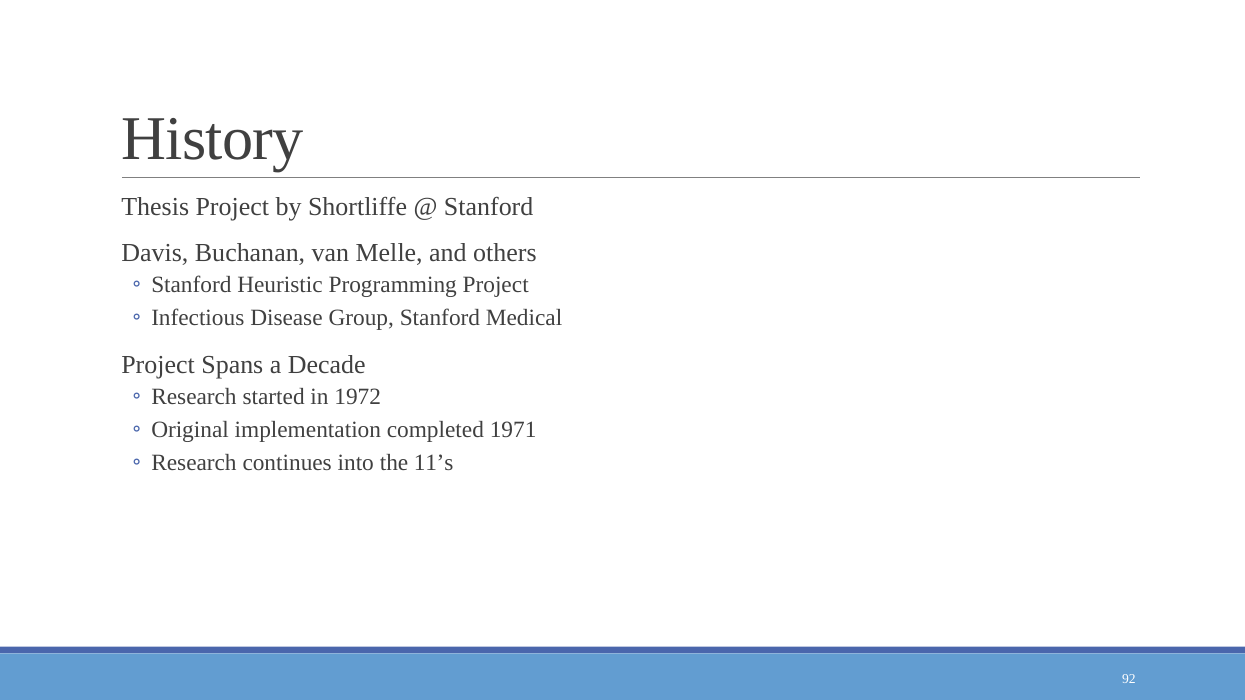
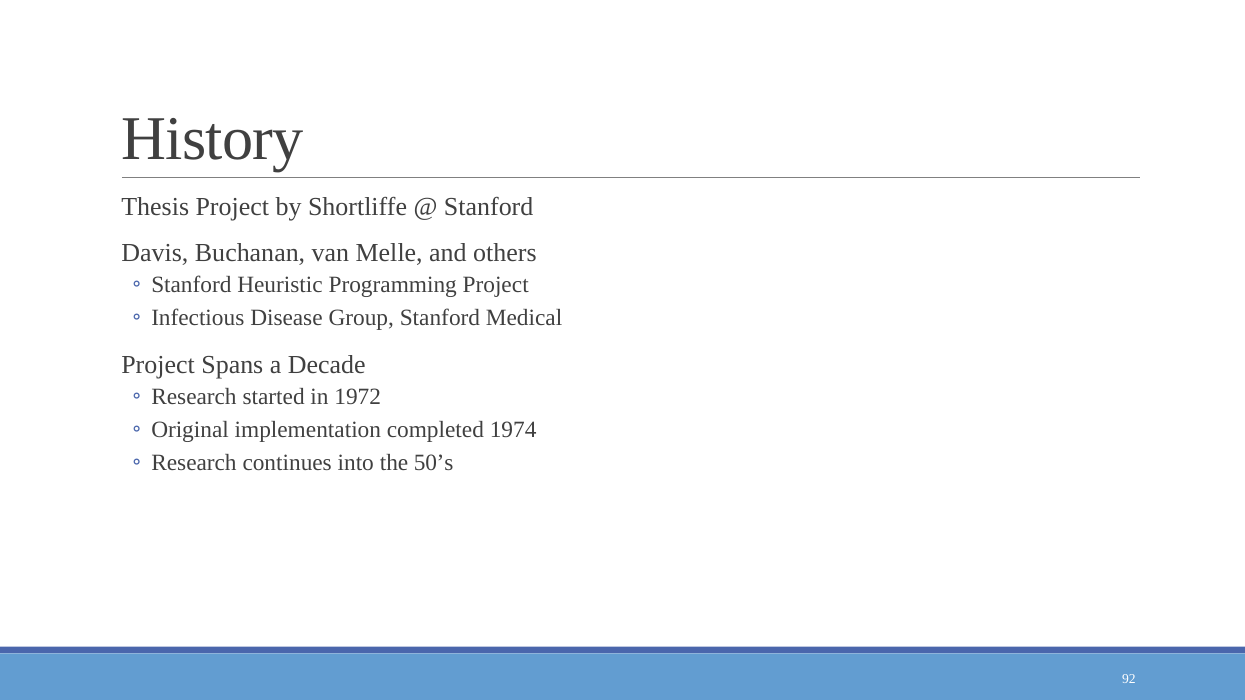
1971: 1971 -> 1974
11’s: 11’s -> 50’s
